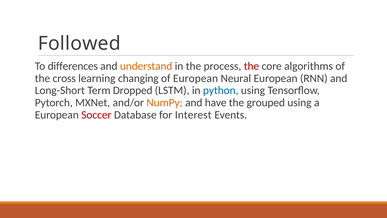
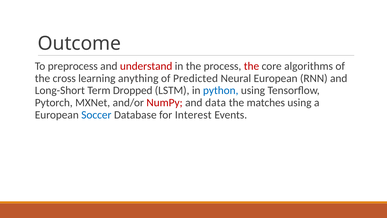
Followed: Followed -> Outcome
differences: differences -> preprocess
understand colour: orange -> red
changing: changing -> anything
of European: European -> Predicted
NumPy colour: orange -> red
have: have -> data
grouped: grouped -> matches
Soccer colour: red -> blue
